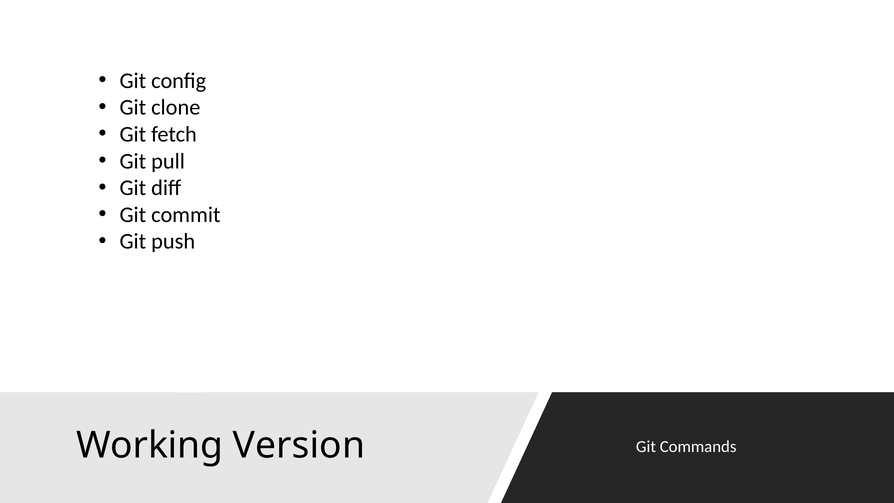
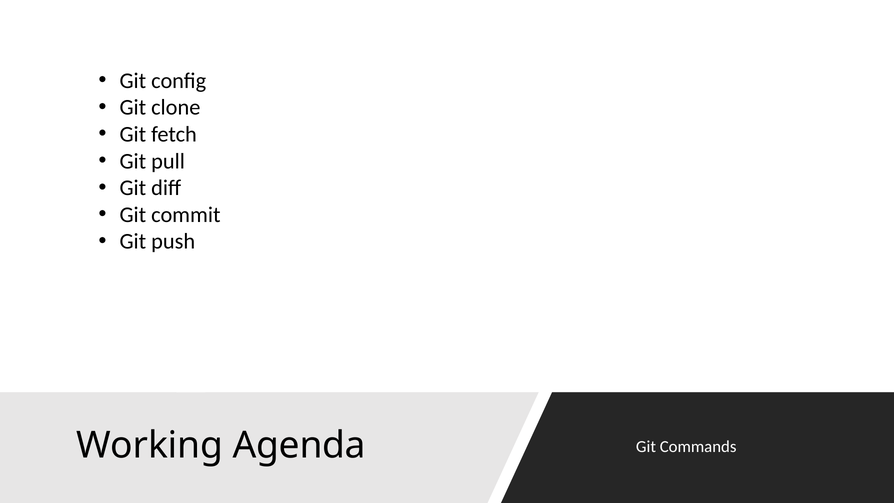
Version: Version -> Agenda
